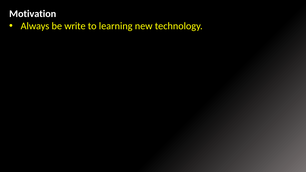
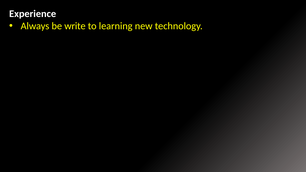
Motivation: Motivation -> Experience
